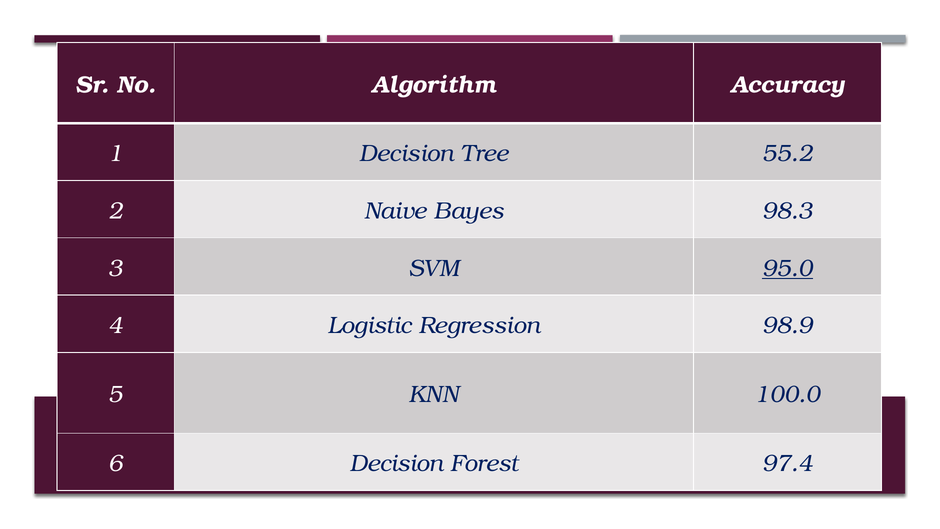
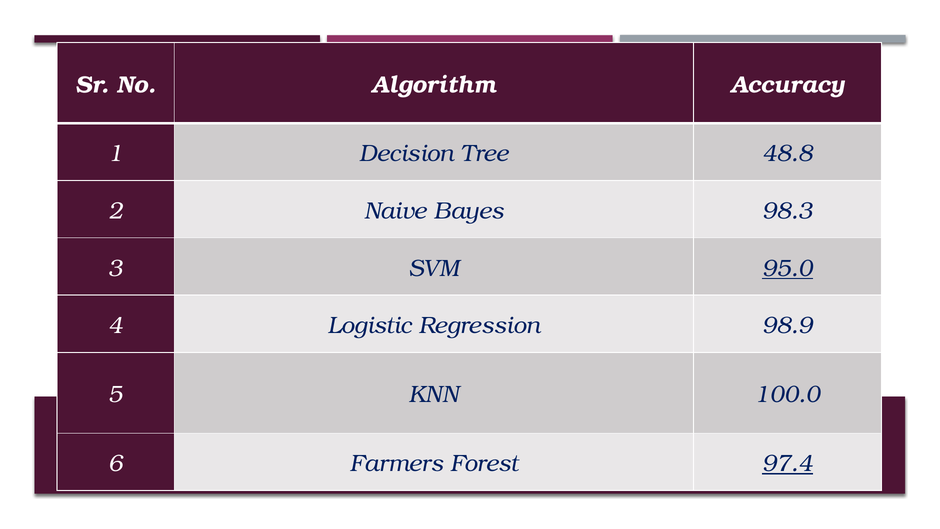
55.2: 55.2 -> 48.8
6 Decision: Decision -> Farmers
97.4 underline: none -> present
